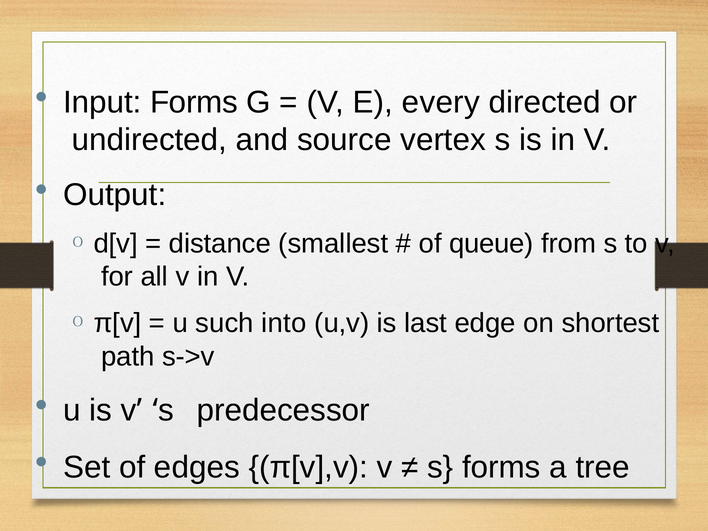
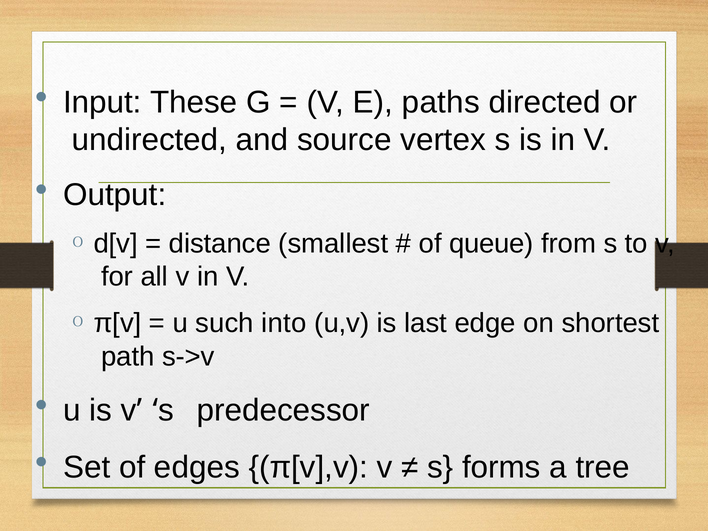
Input Forms: Forms -> These
every: every -> paths
